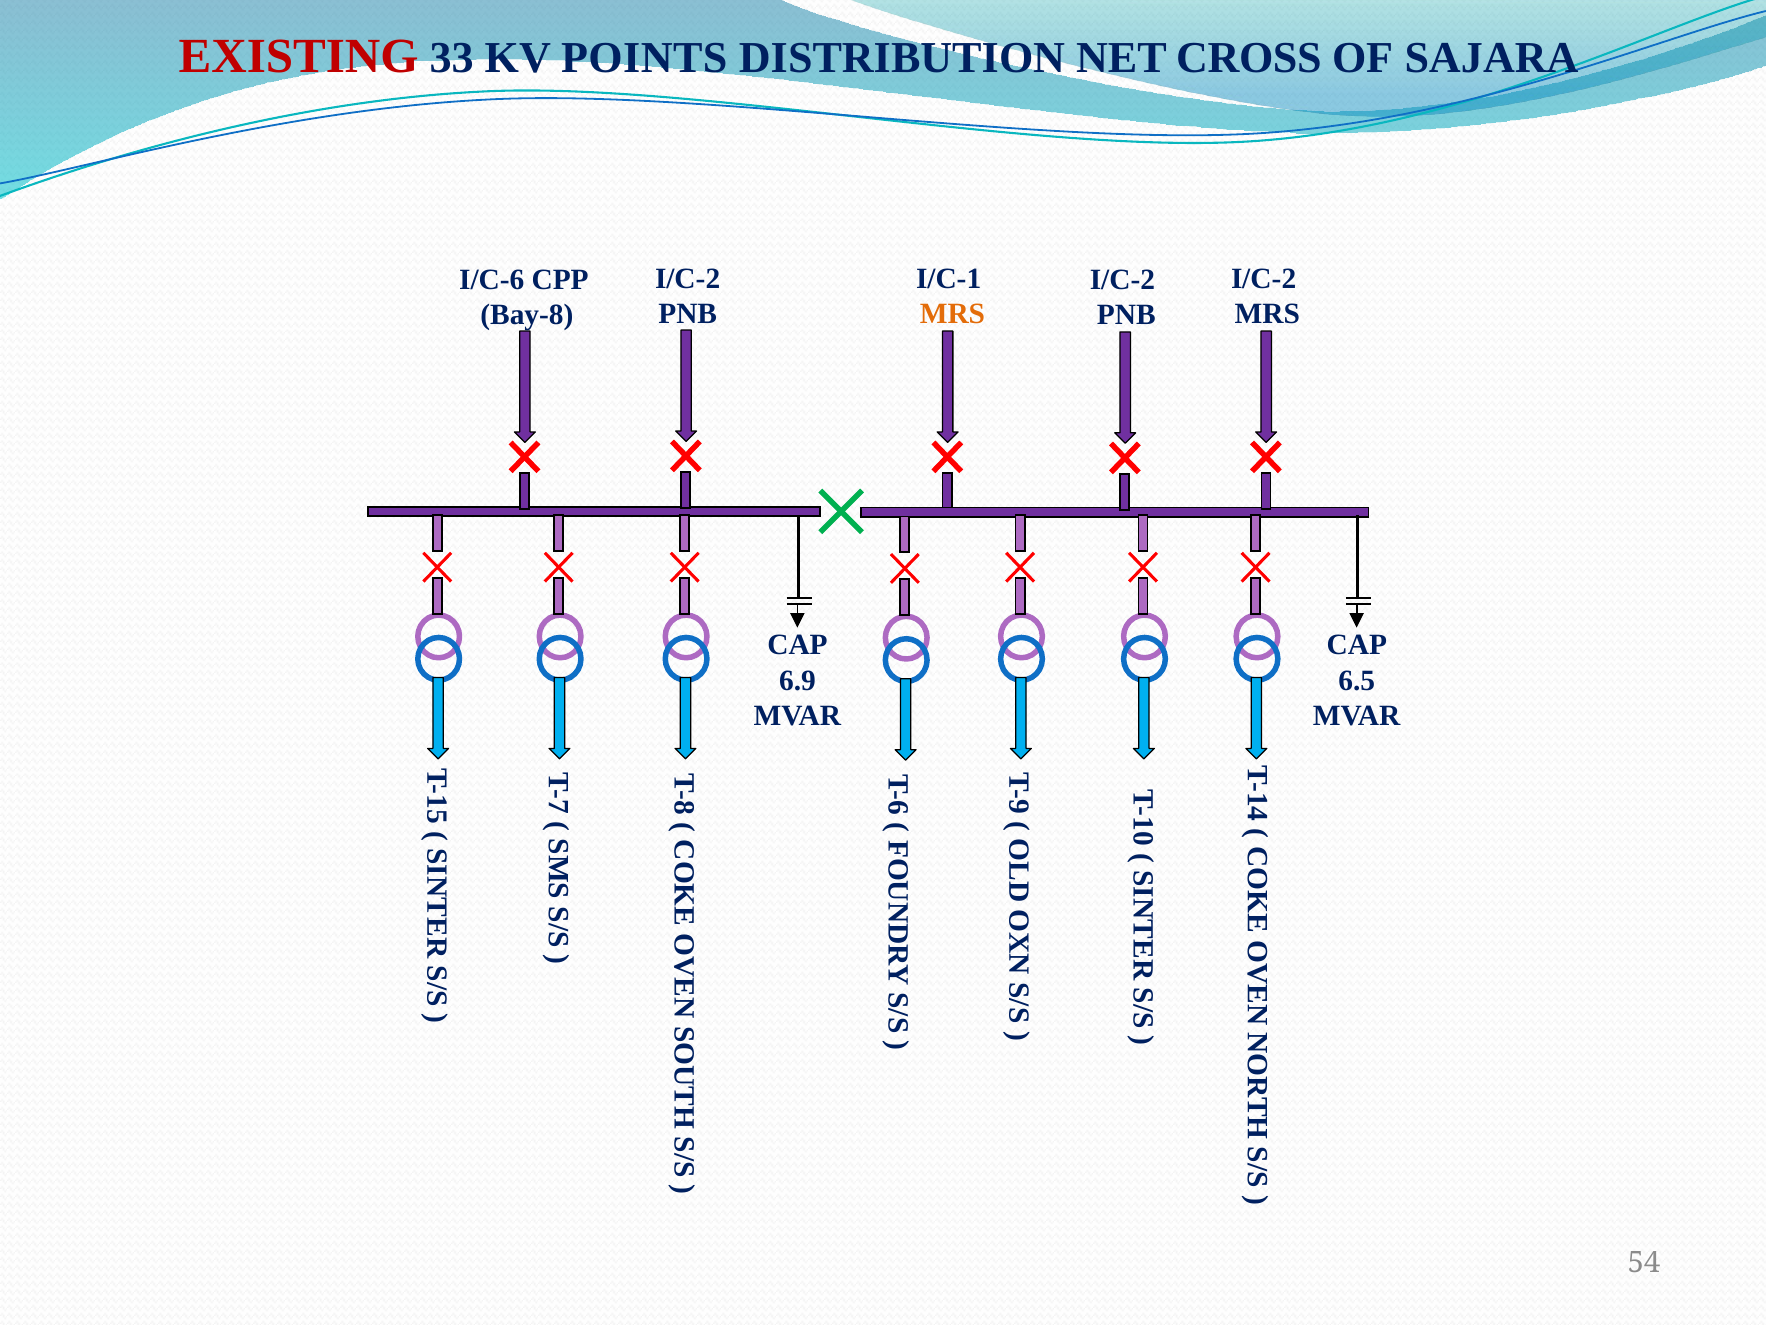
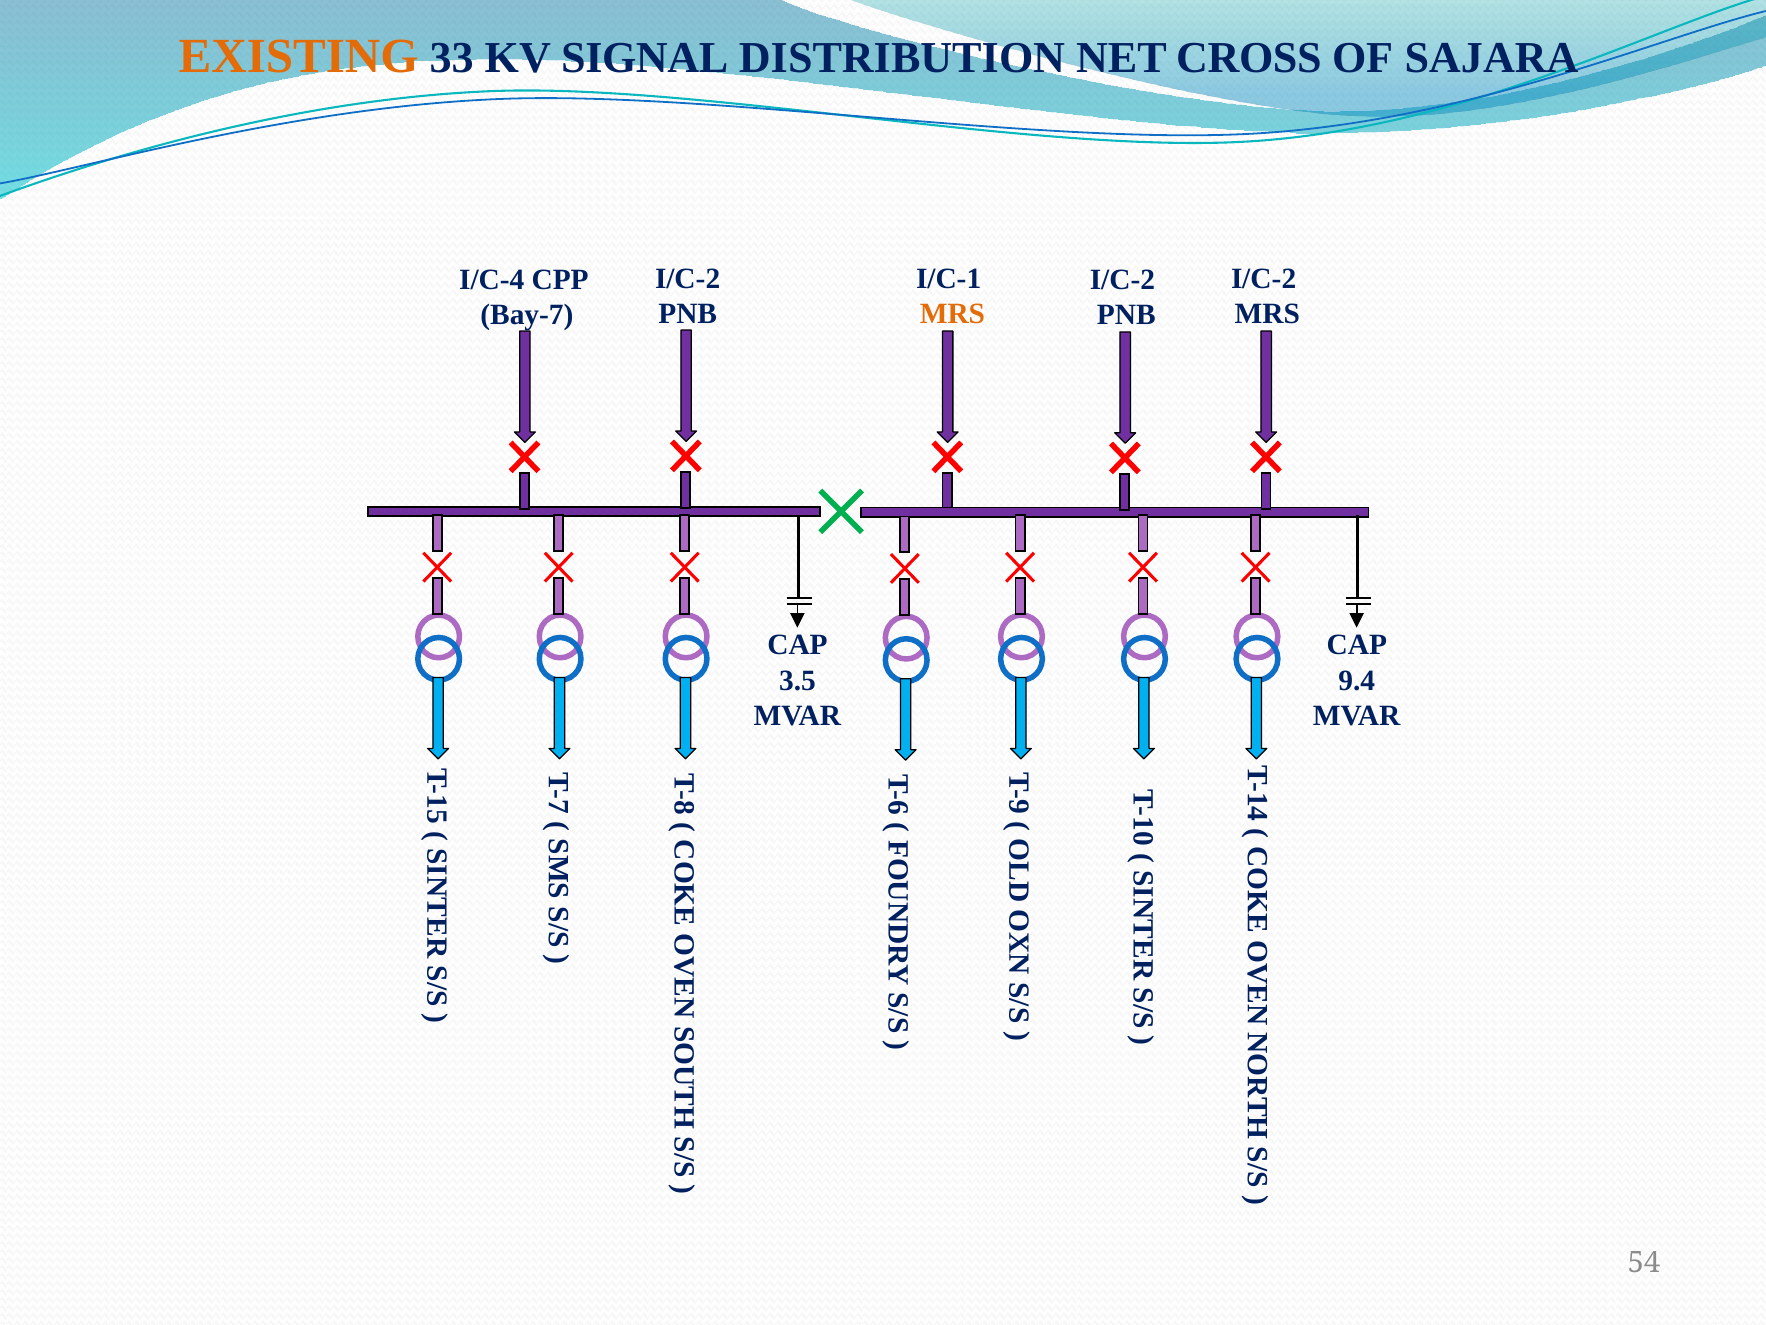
EXISTING colour: red -> orange
POINTS: POINTS -> SIGNAL
I/C-6: I/C-6 -> I/C-4
Bay-8: Bay-8 -> Bay-7
6.9: 6.9 -> 3.5
6.5: 6.5 -> 9.4
